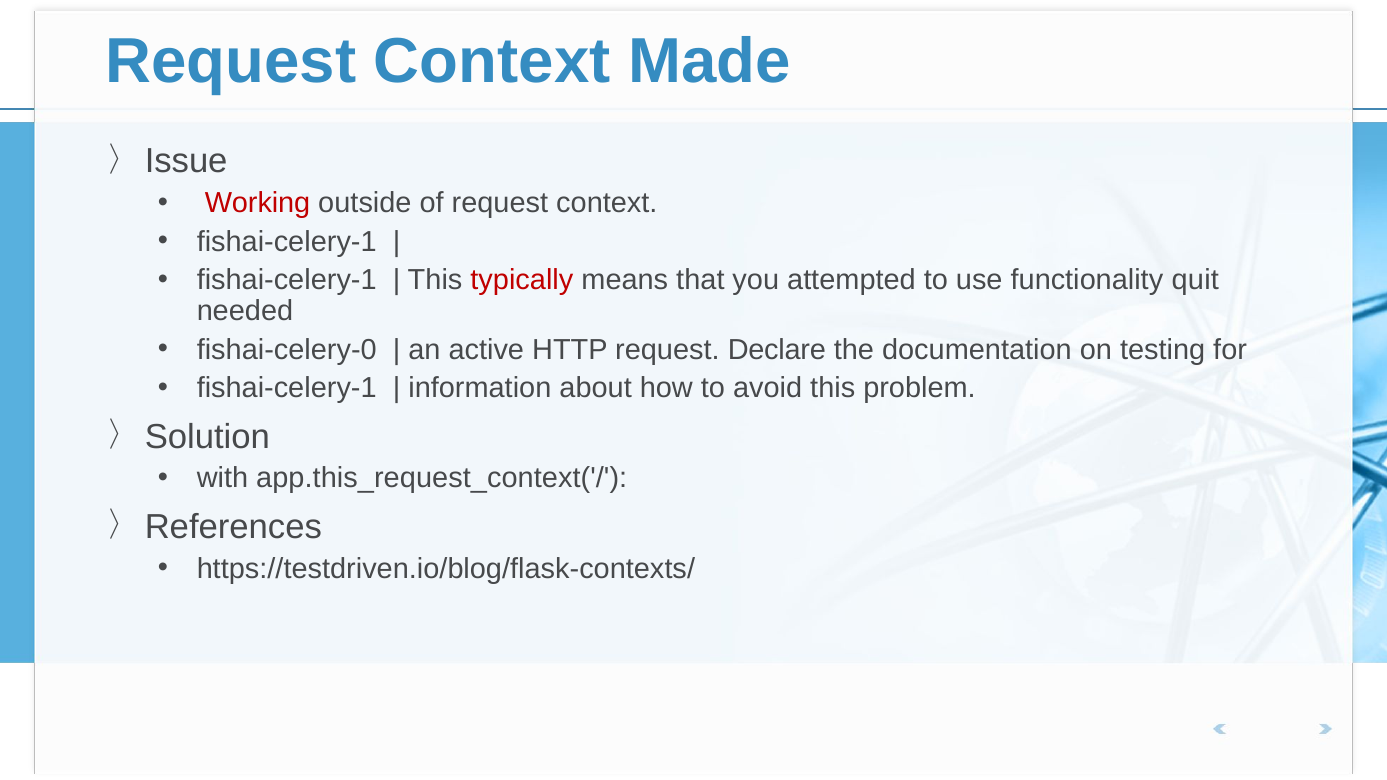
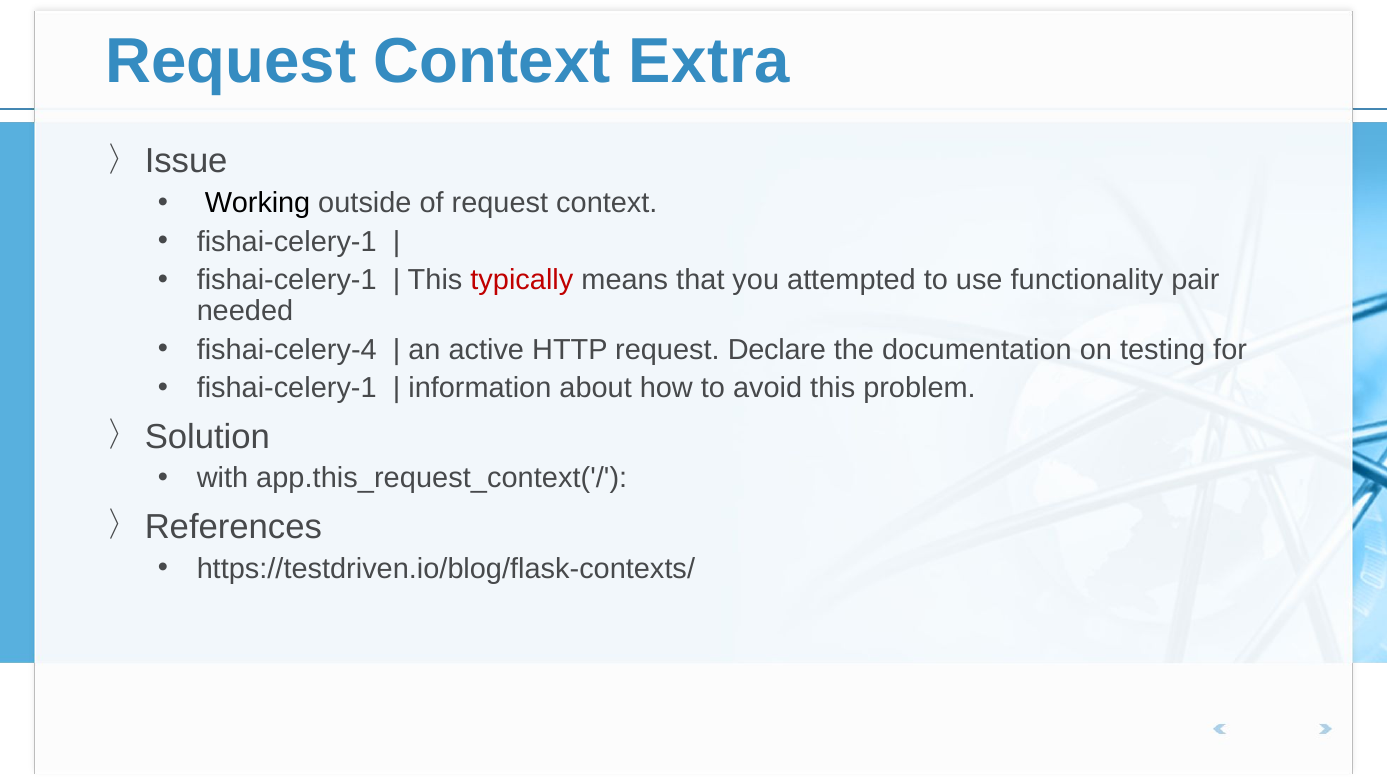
Made: Made -> Extra
Working colour: red -> black
quit: quit -> pair
fishai-celery-0: fishai-celery-0 -> fishai-celery-4
